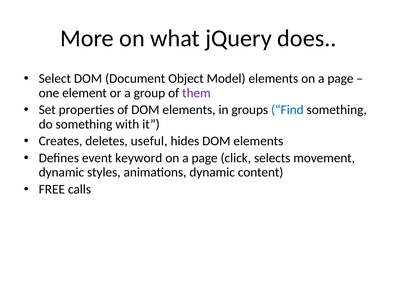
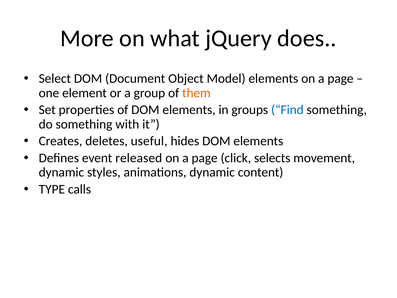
them colour: purple -> orange
keyword: keyword -> released
FREE: FREE -> TYPE
